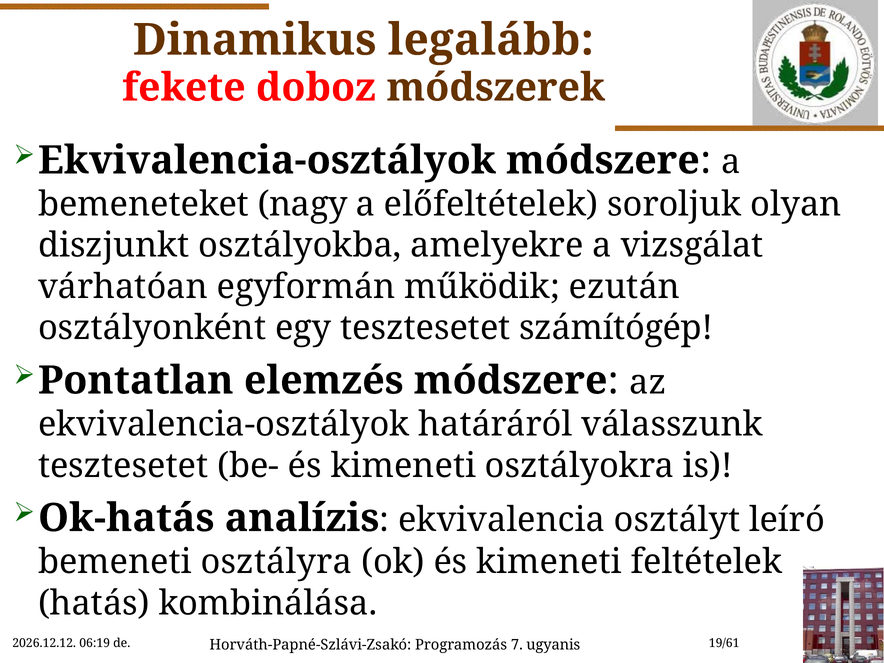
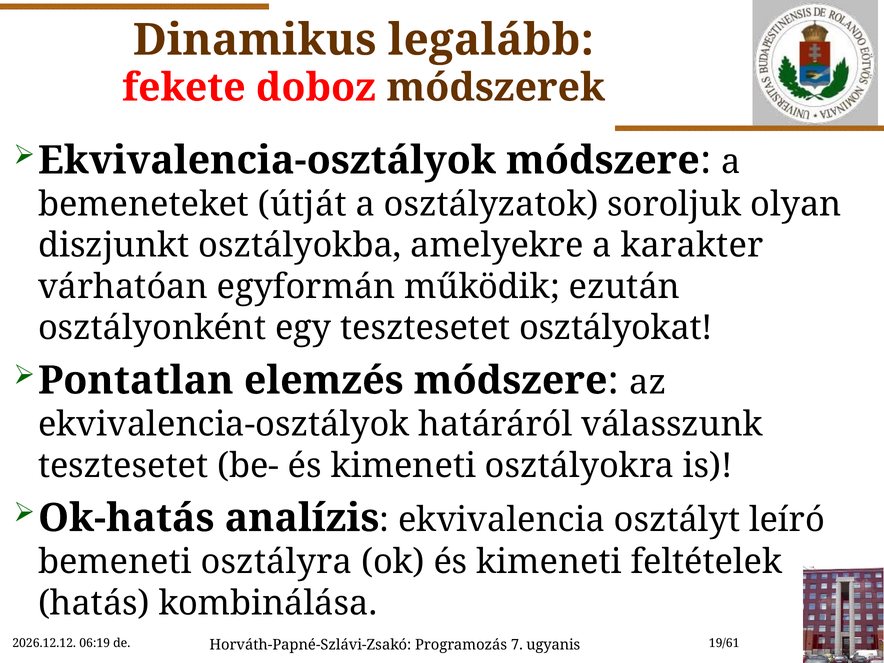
nagy: nagy -> útját
előfeltételek: előfeltételek -> osztályzatok
vizsgálat: vizsgálat -> karakter
számítógép: számítógép -> osztályokat
